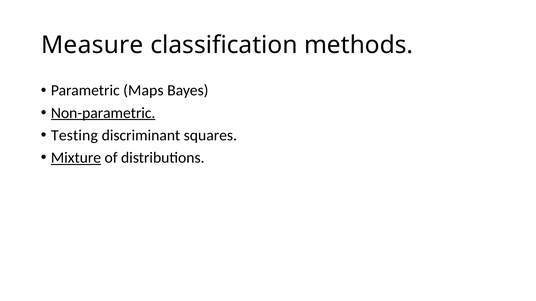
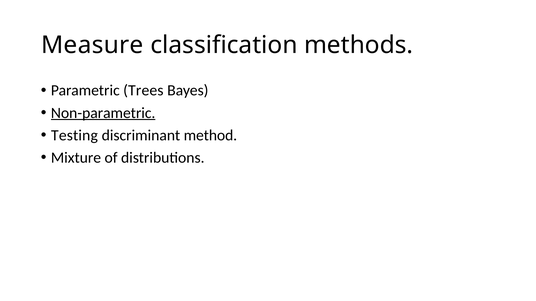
Maps: Maps -> Trees
squares: squares -> method
Mixture underline: present -> none
